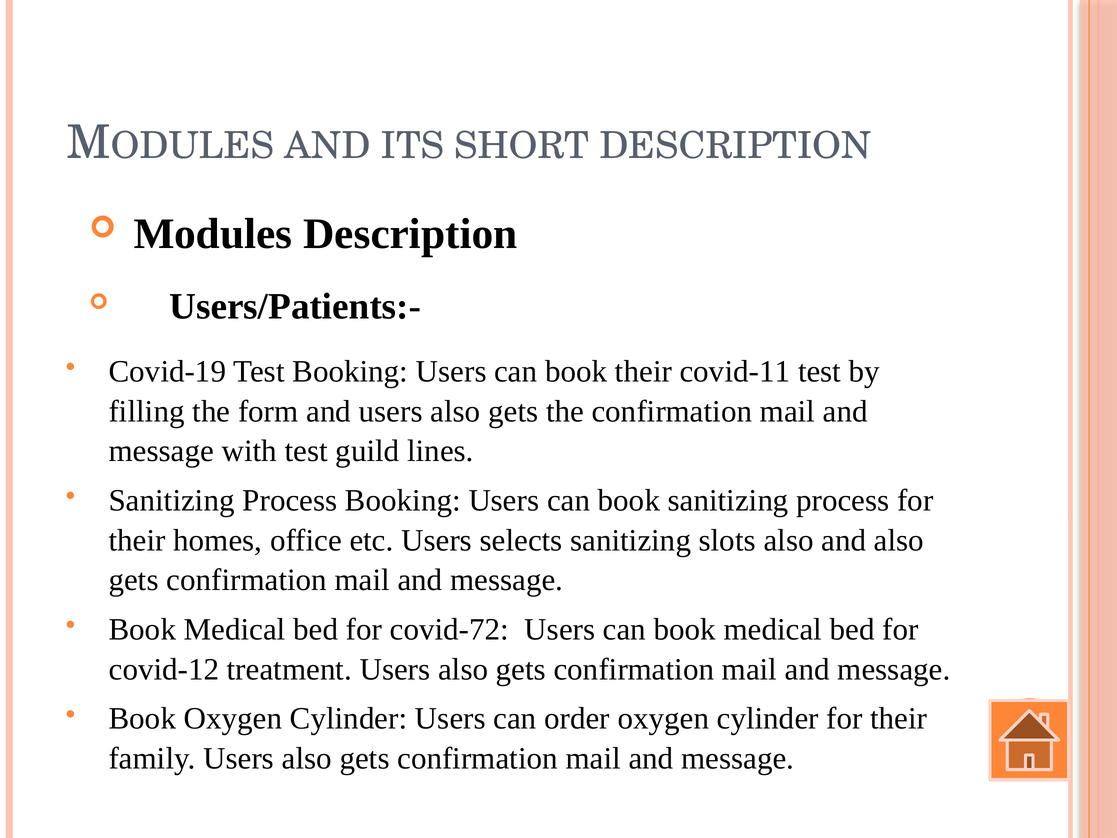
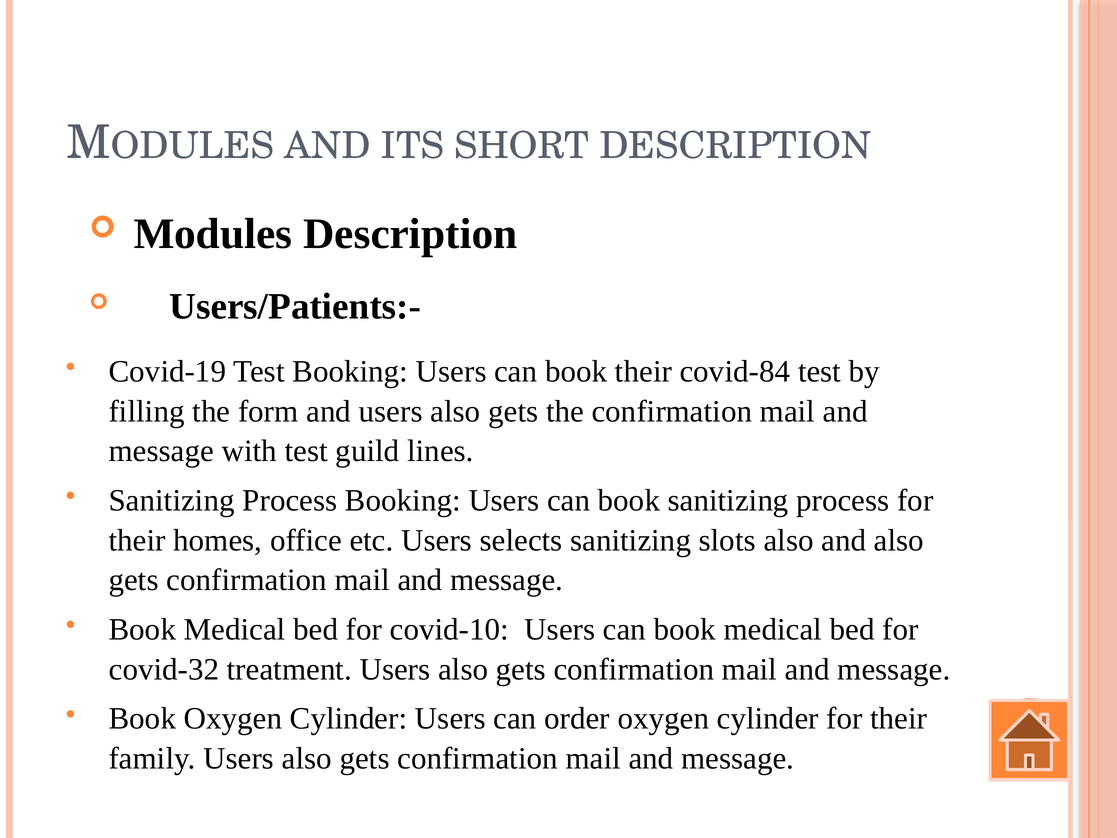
covid-11: covid-11 -> covid-84
covid-72: covid-72 -> covid-10
covid-12: covid-12 -> covid-32
